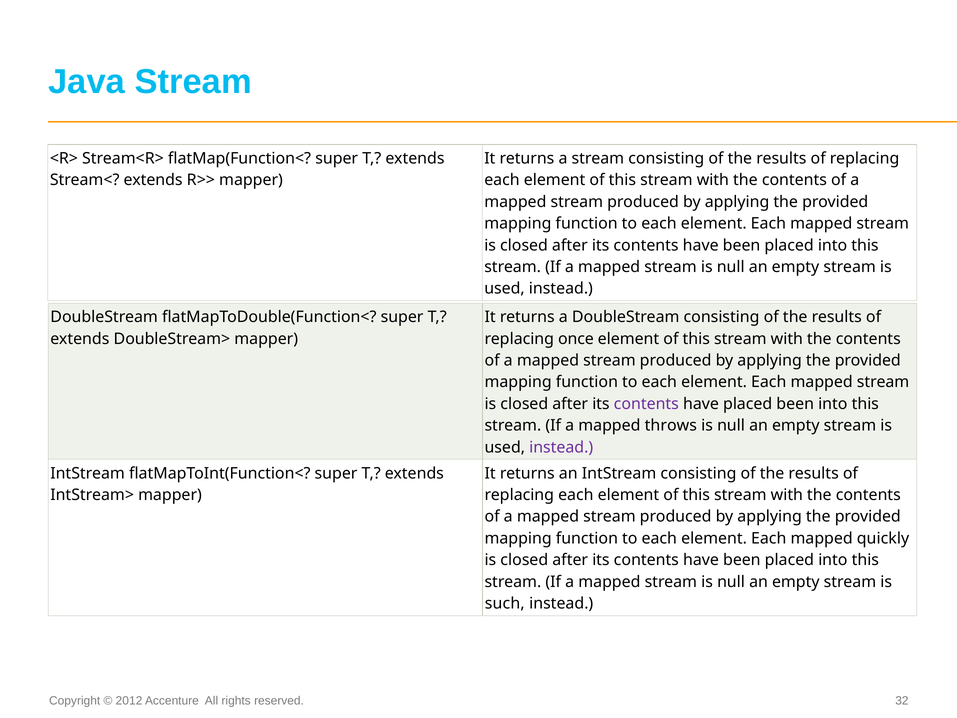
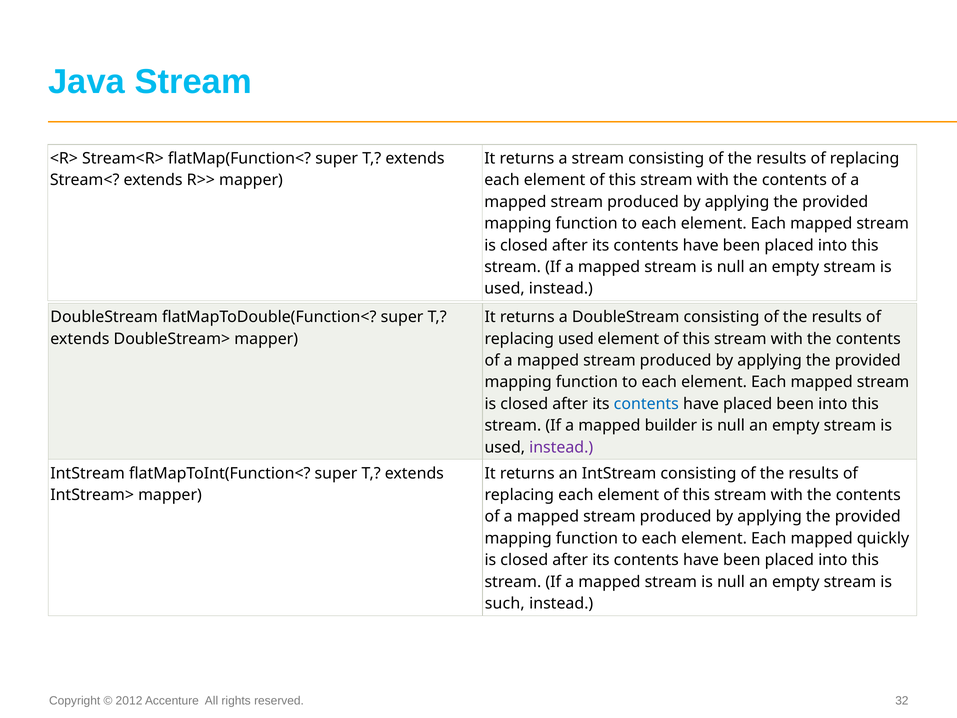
replacing once: once -> used
contents at (646, 404) colour: purple -> blue
throws: throws -> builder
